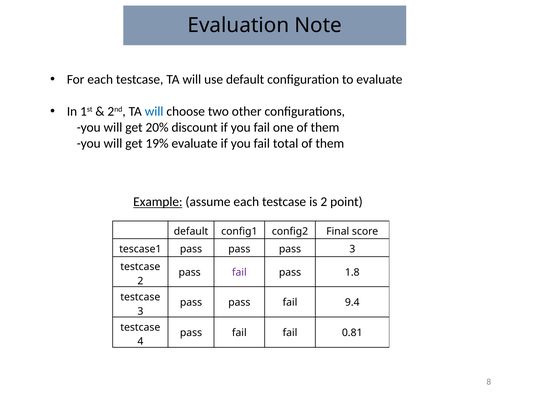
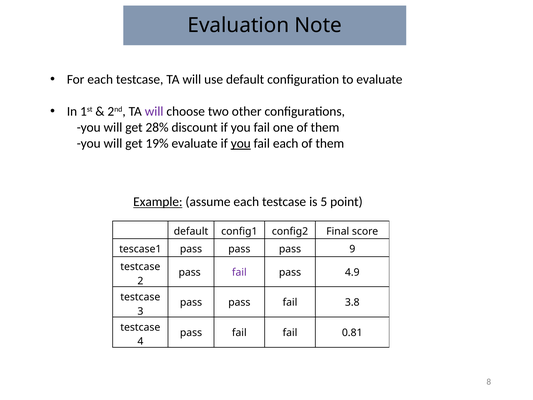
will at (154, 111) colour: blue -> purple
20%: 20% -> 28%
you at (241, 143) underline: none -> present
fail total: total -> each
is 2: 2 -> 5
pass 3: 3 -> 9
1.8: 1.8 -> 4.9
9.4: 9.4 -> 3.8
